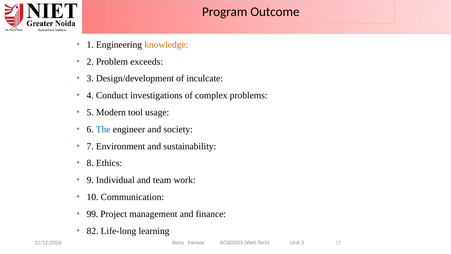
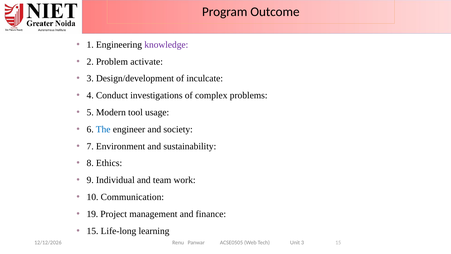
knowledge colour: orange -> purple
exceeds: exceeds -> activate
99: 99 -> 19
82 at (93, 231): 82 -> 15
